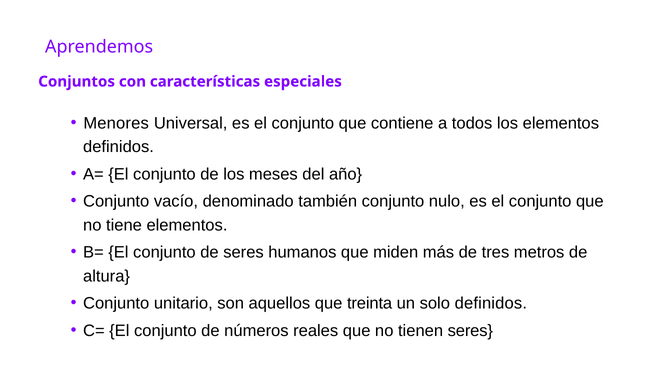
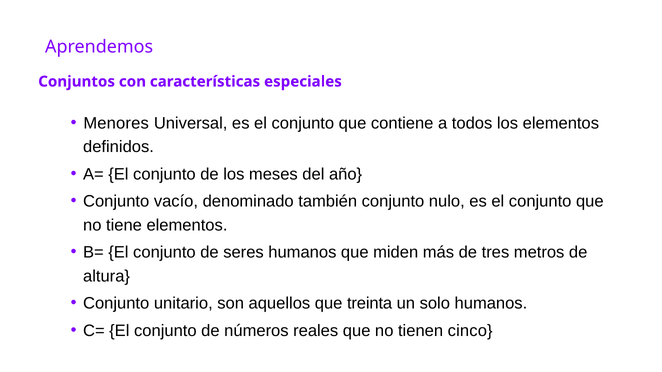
solo definidos: definidos -> humanos
tienen seres: seres -> cinco
